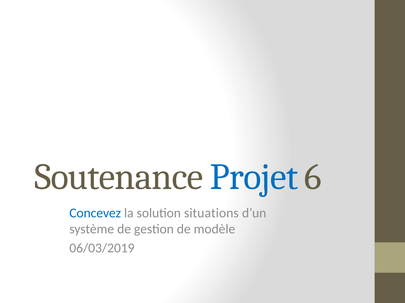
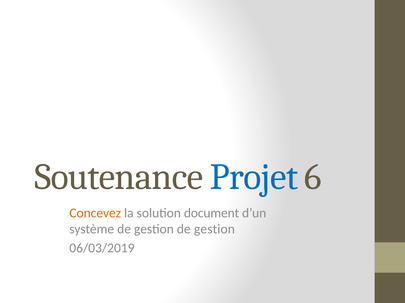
Concevez colour: blue -> orange
situations: situations -> document
gestion de modèle: modèle -> gestion
